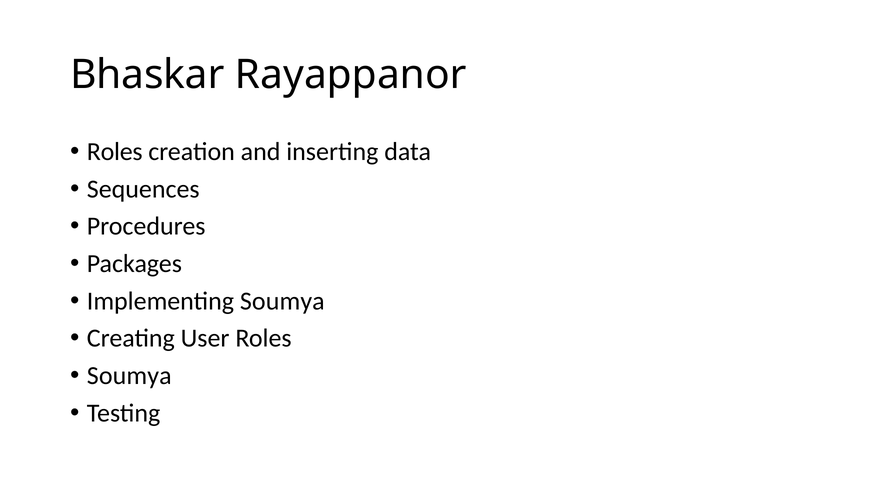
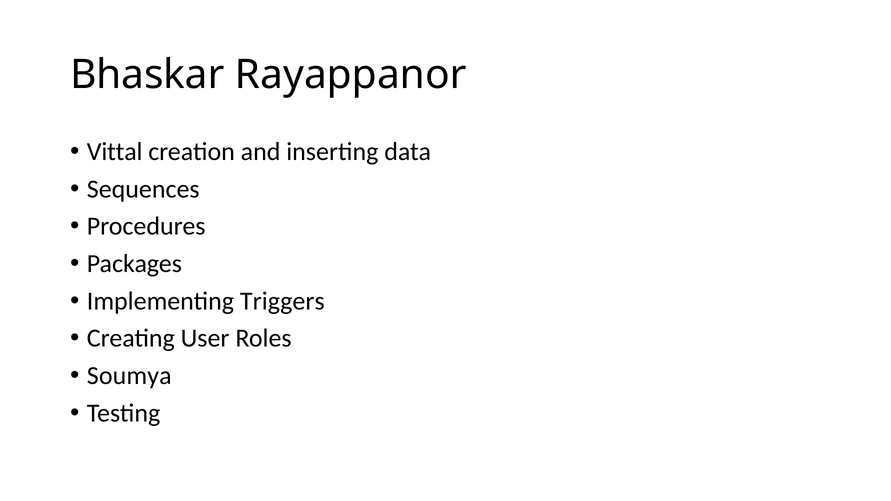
Roles at (115, 152): Roles -> Vittal
Implementing Soumya: Soumya -> Triggers
